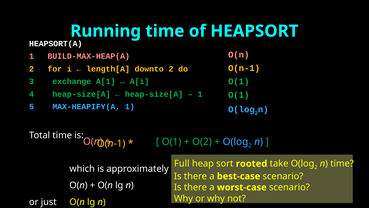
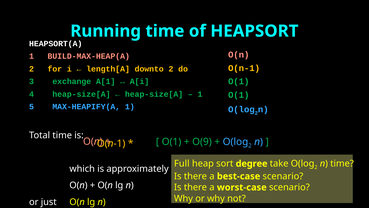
O(2: O(2 -> O(9
rooted: rooted -> degree
